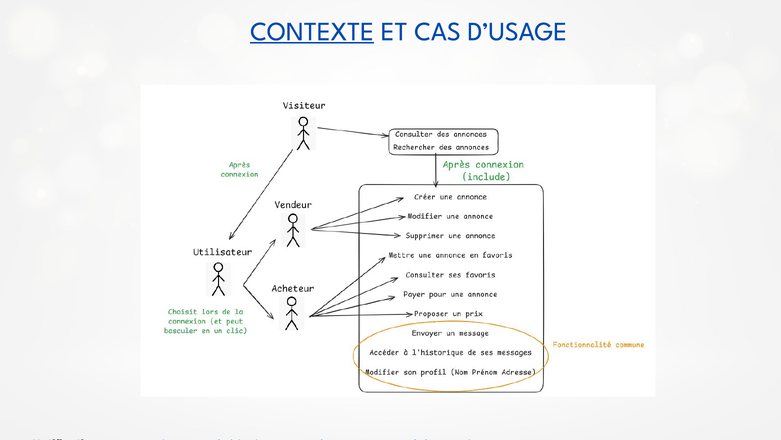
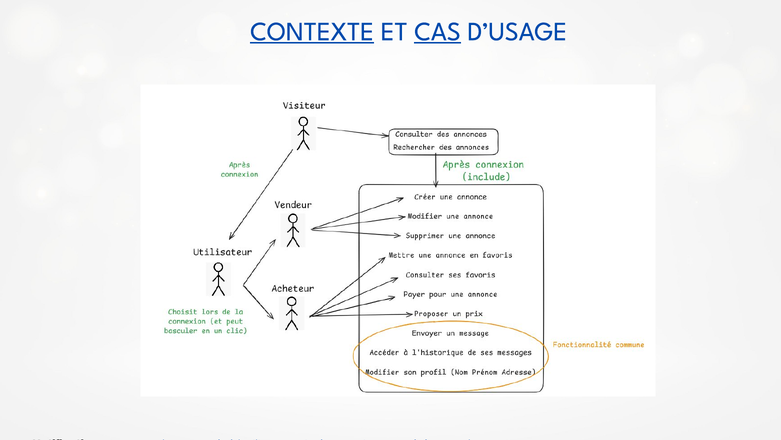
CAS underline: none -> present
